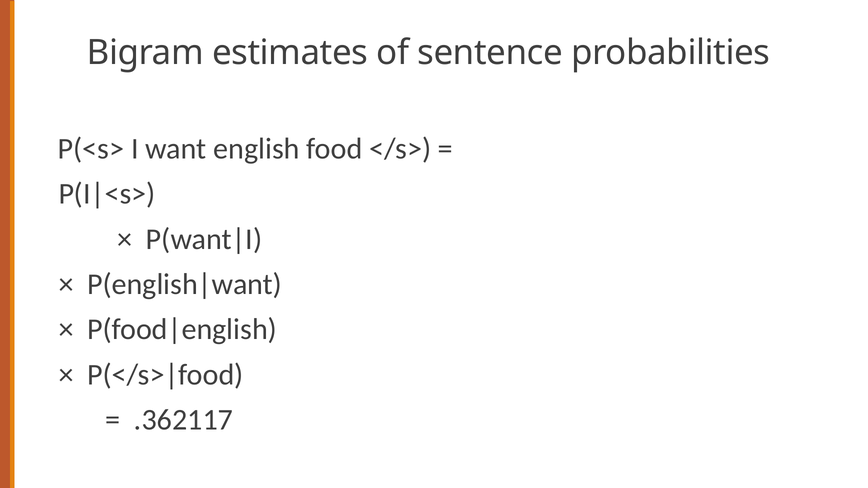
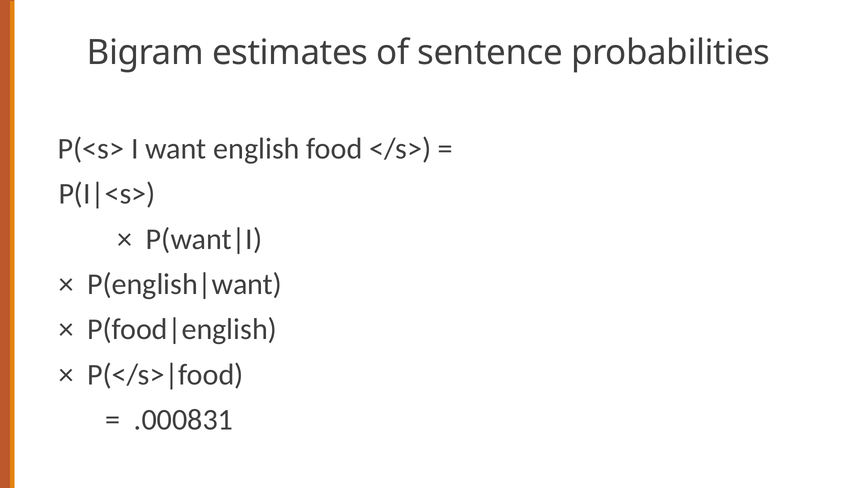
.362117: .362117 -> .000831
